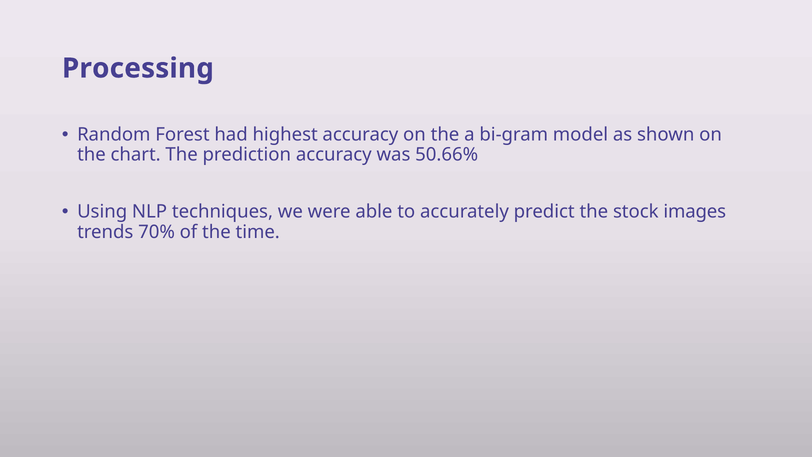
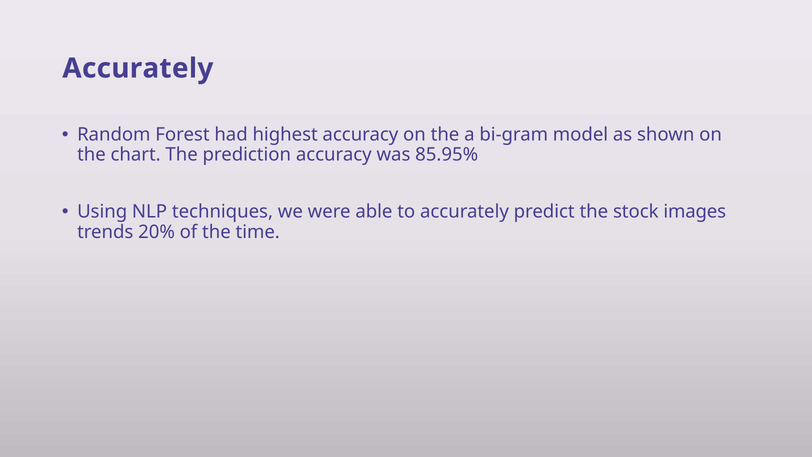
Processing at (138, 68): Processing -> Accurately
50.66%: 50.66% -> 85.95%
70%: 70% -> 20%
